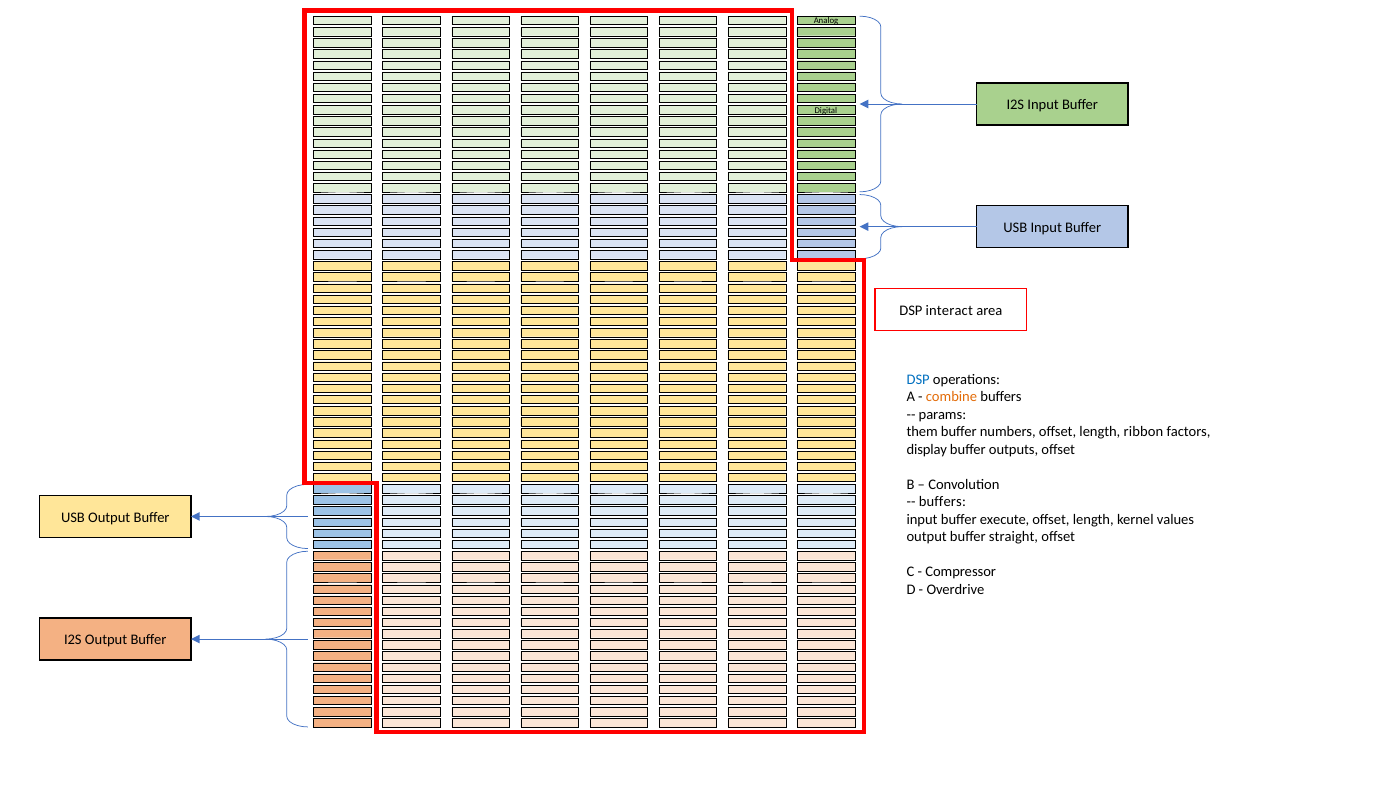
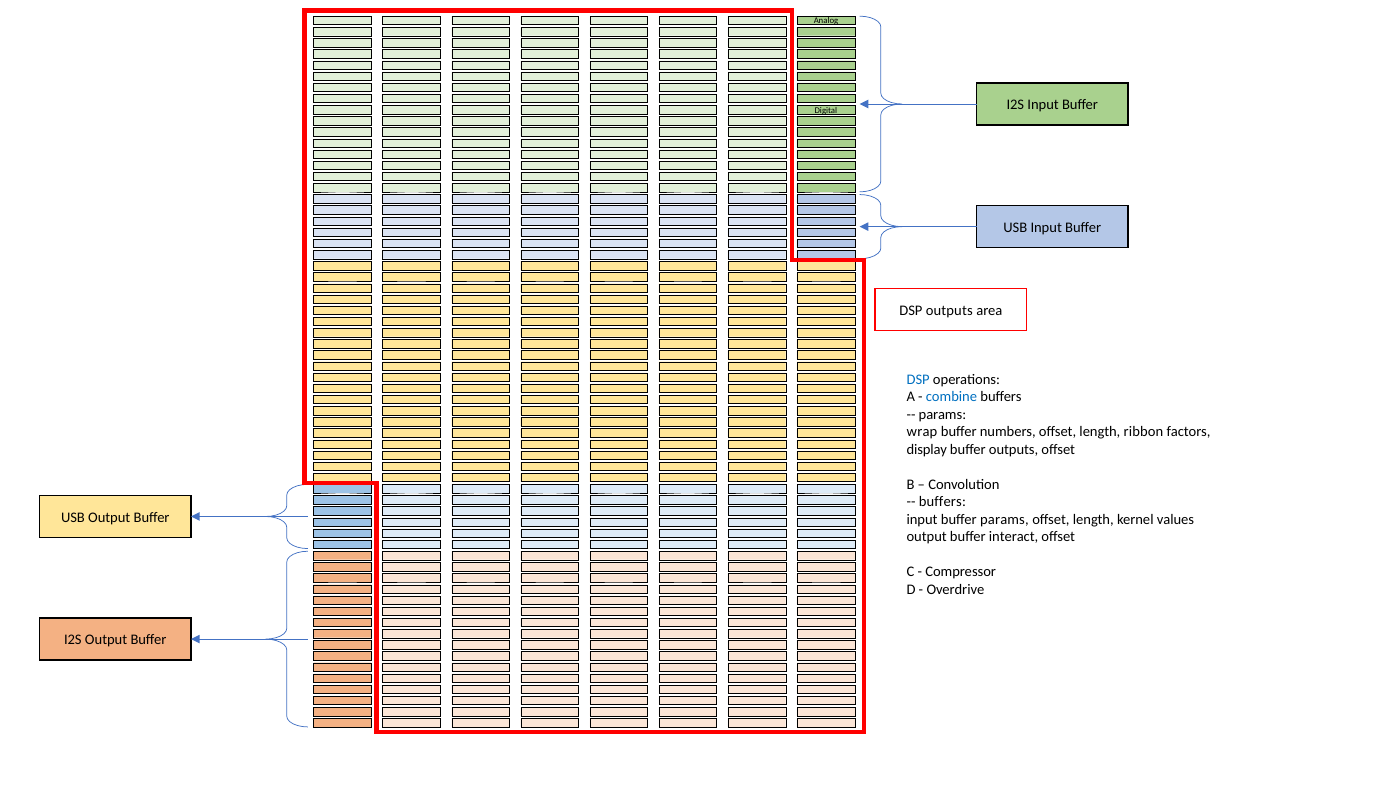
DSP interact: interact -> outputs
combine colour: orange -> blue
them: them -> wrap
buffer execute: execute -> params
straight: straight -> interact
